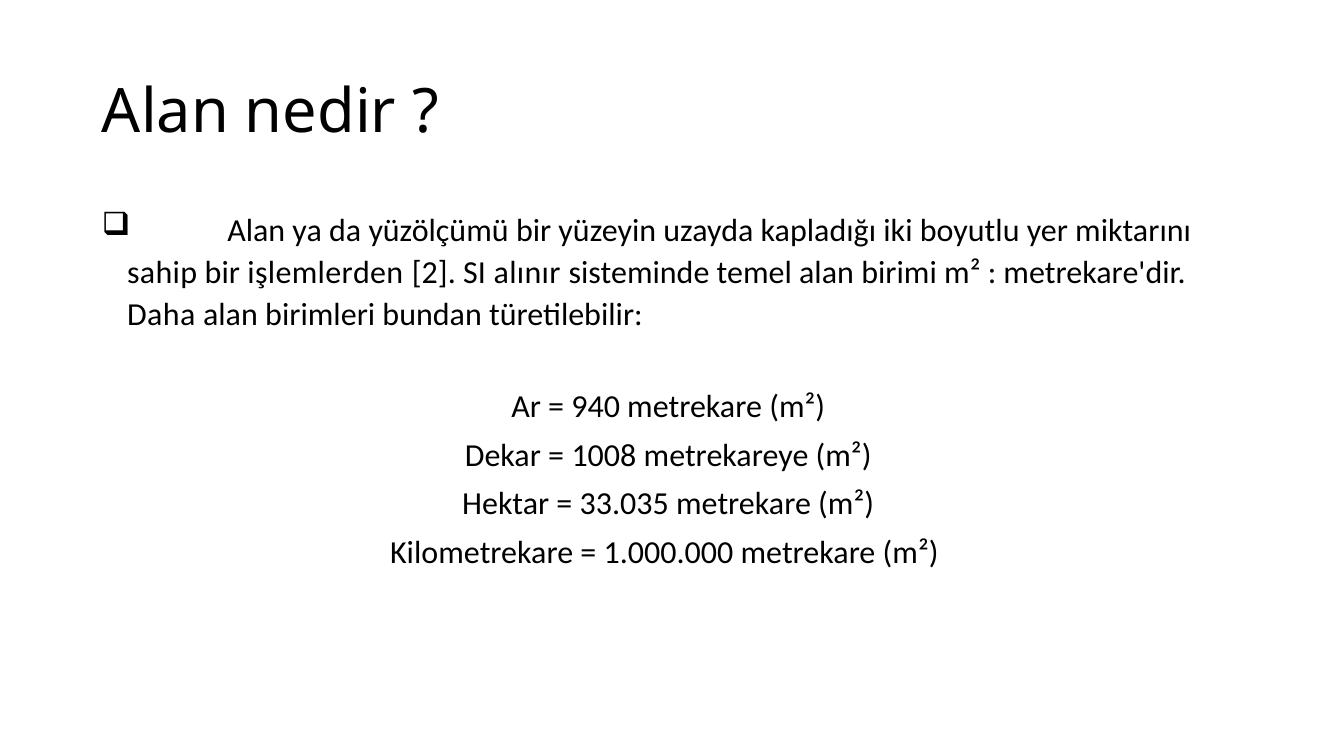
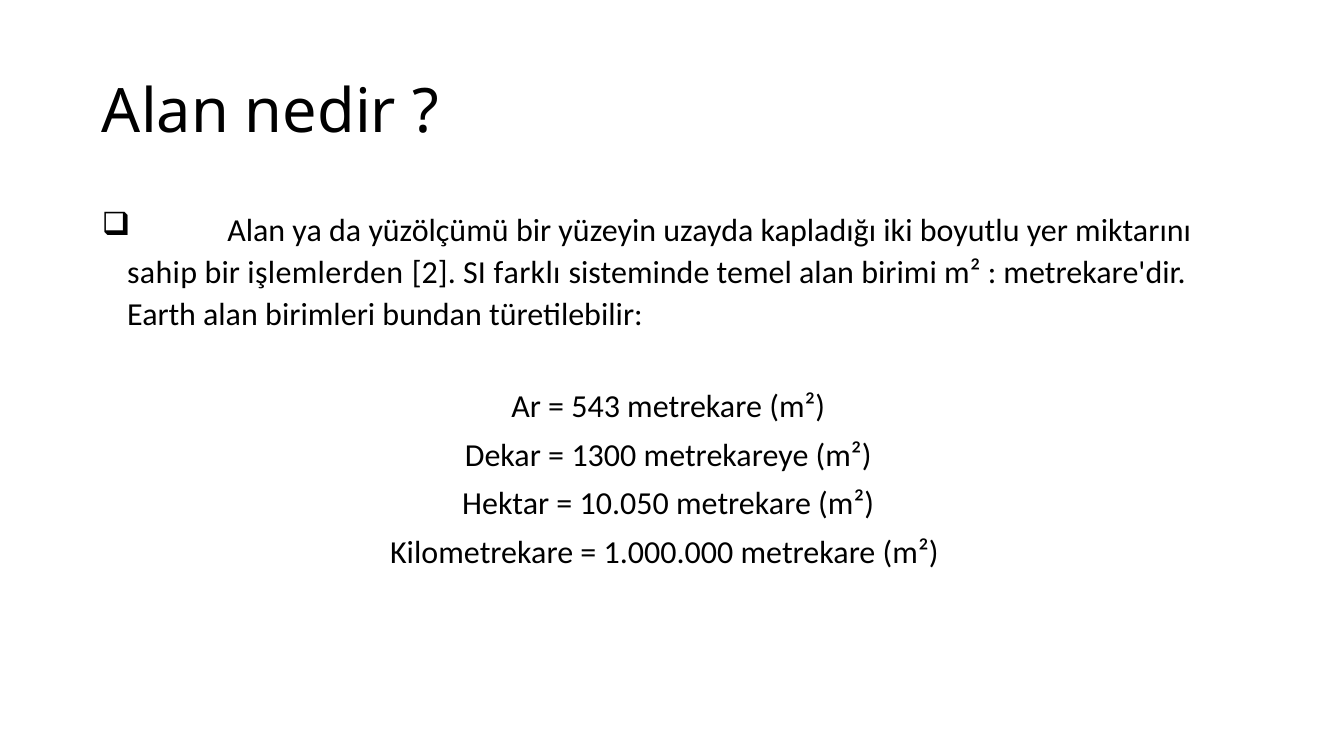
alınır: alınır -> farklı
Daha: Daha -> Earth
940: 940 -> 543
1008: 1008 -> 1300
33.035: 33.035 -> 10.050
